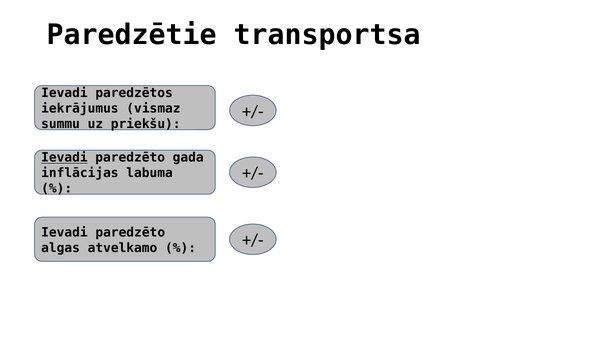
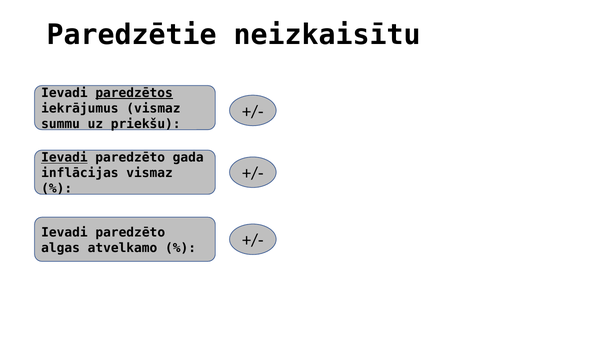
transportsa: transportsa -> neizkaisītu
paredzētos underline: none -> present
inflācijas labuma: labuma -> vismaz
